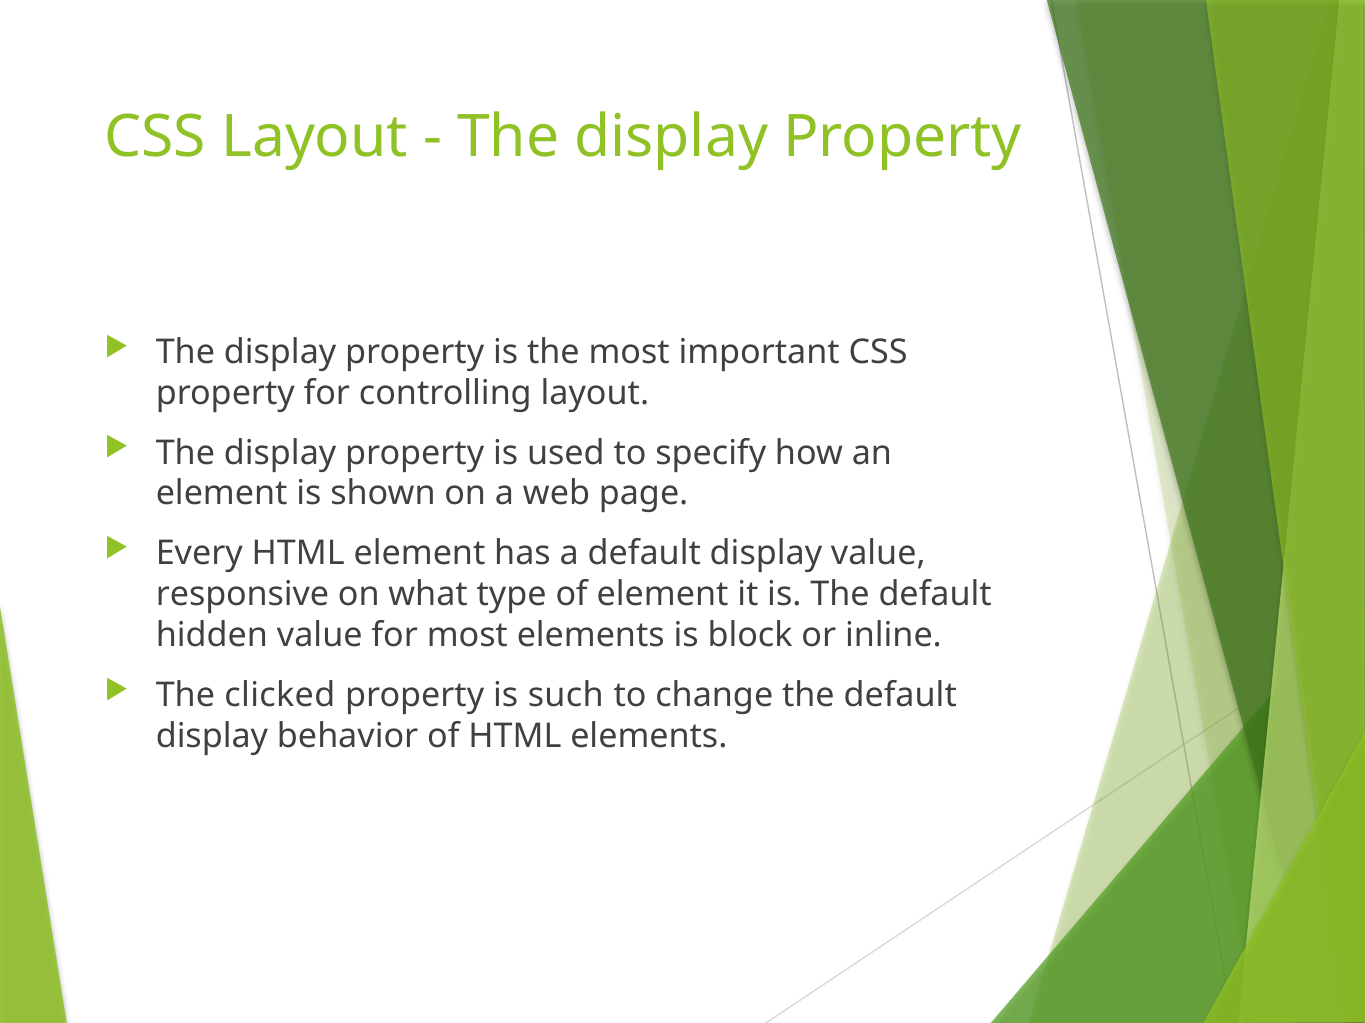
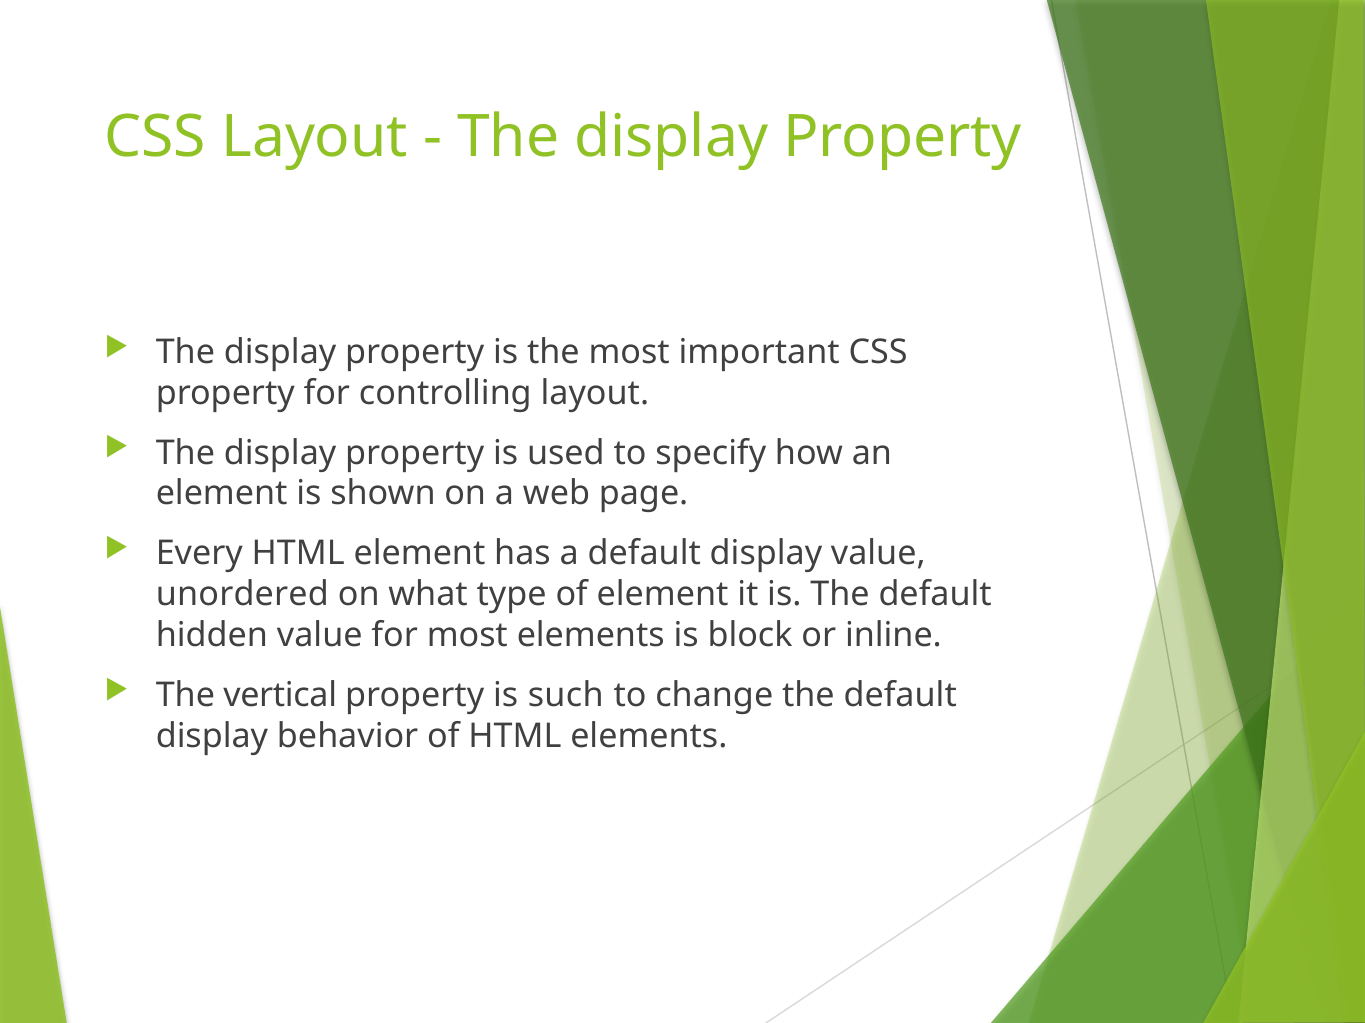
responsive: responsive -> unordered
clicked: clicked -> vertical
